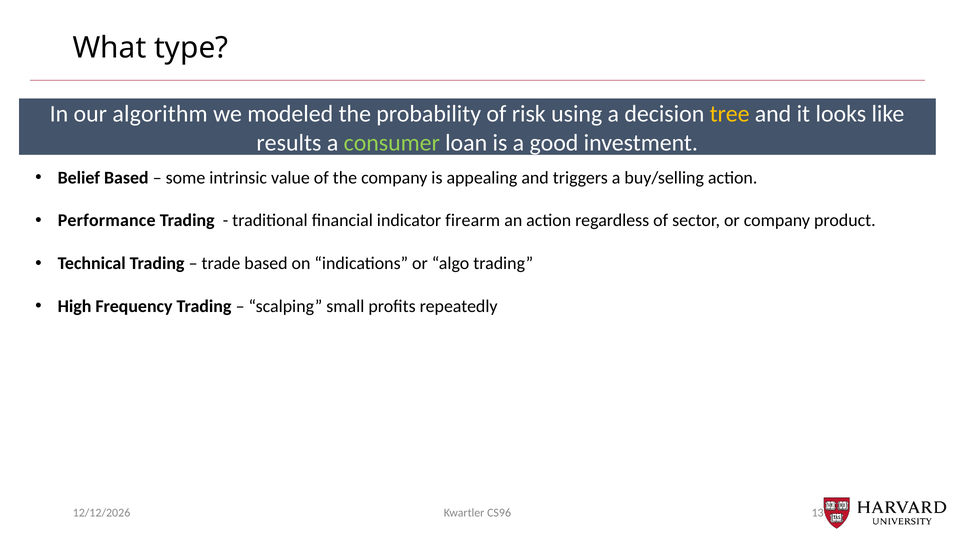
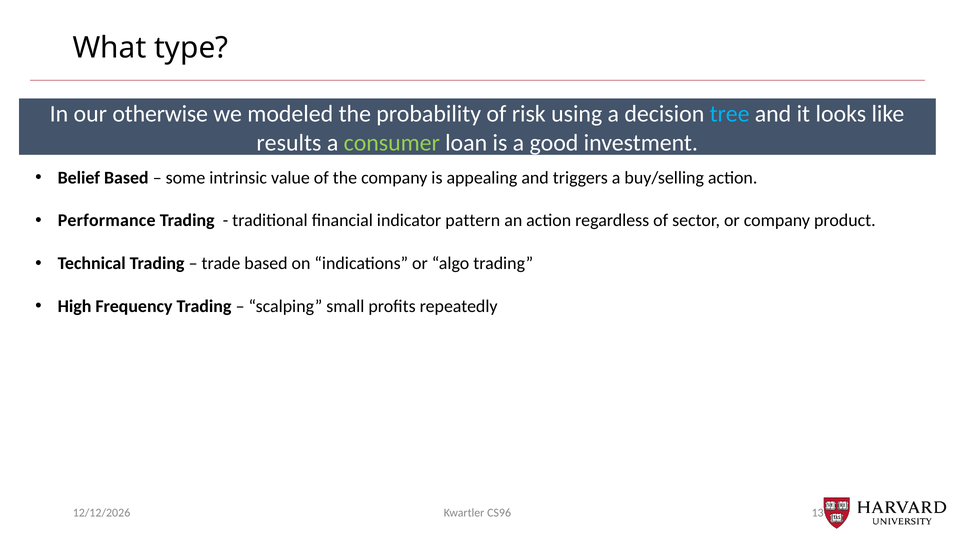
algorithm: algorithm -> otherwise
tree colour: yellow -> light blue
firearm: firearm -> pattern
